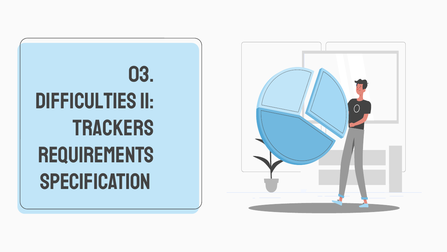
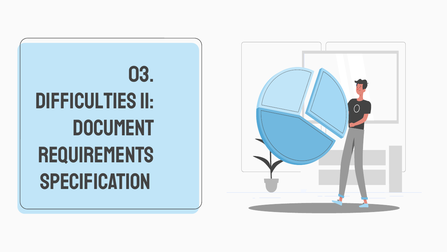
trackers: trackers -> document
